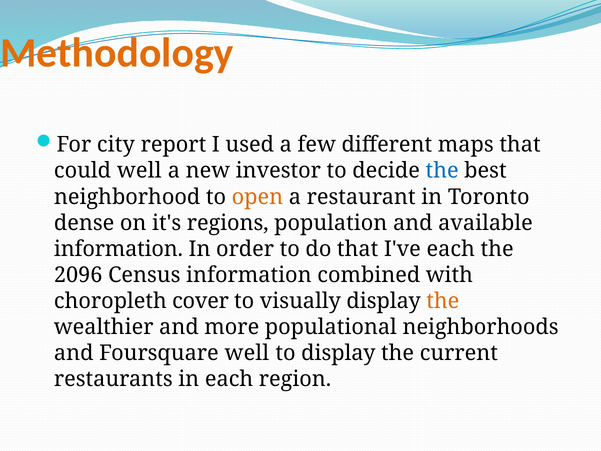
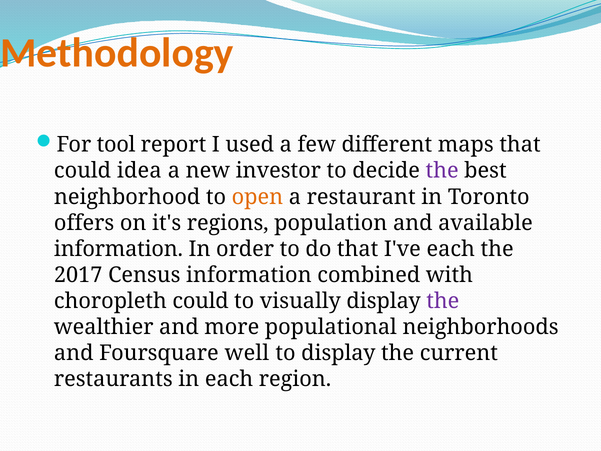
city: city -> tool
could well: well -> idea
the at (442, 171) colour: blue -> purple
dense: dense -> offers
2096: 2096 -> 2017
choropleth cover: cover -> could
the at (443, 301) colour: orange -> purple
